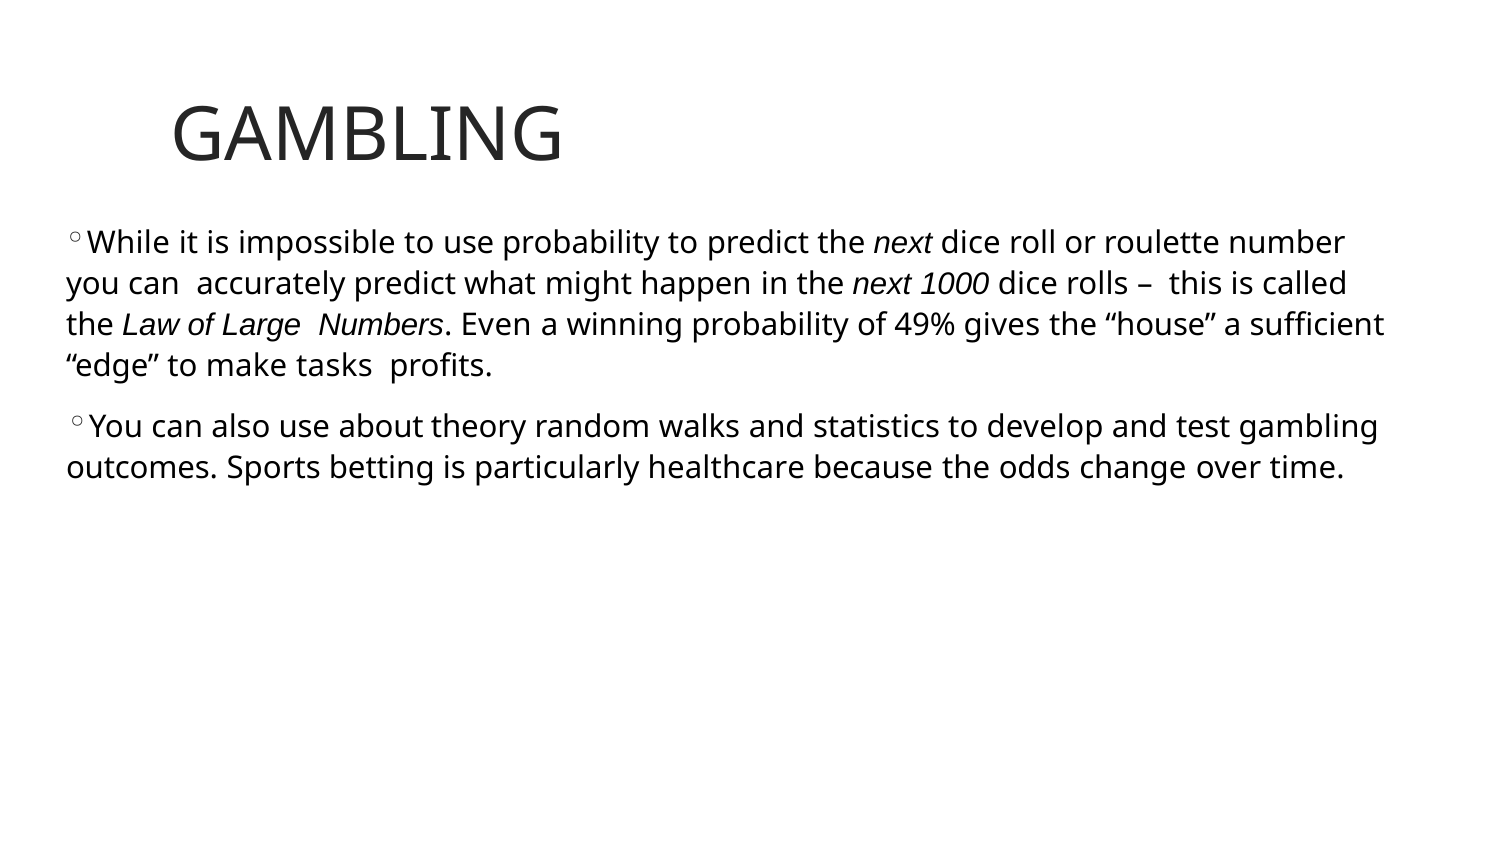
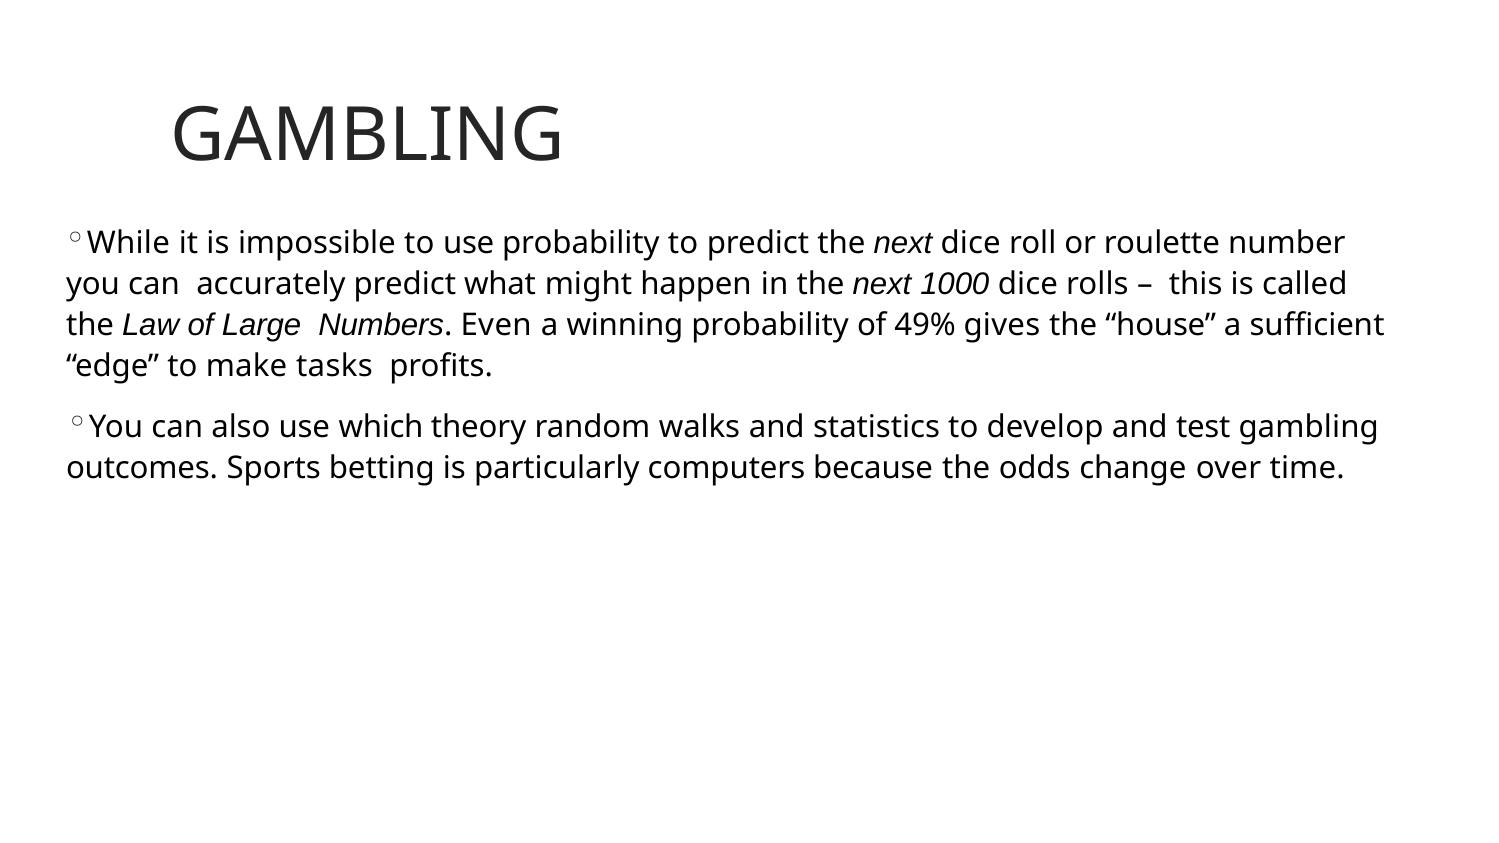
about: about -> which
healthcare: healthcare -> computers
